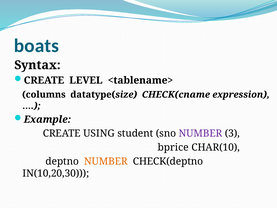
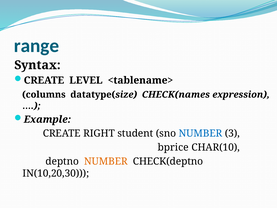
boats: boats -> range
CHECK(cname: CHECK(cname -> CHECK(names
USING: USING -> RIGHT
NUMBER at (200, 133) colour: purple -> blue
